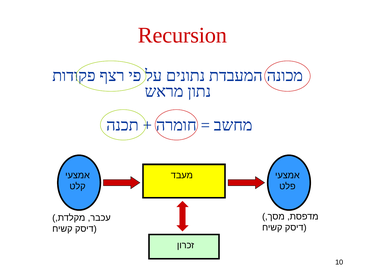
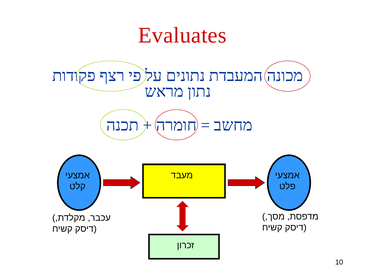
Recursion: Recursion -> Evaluates
